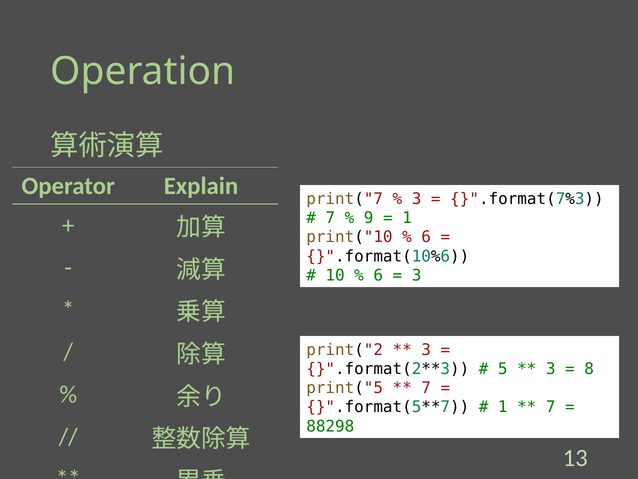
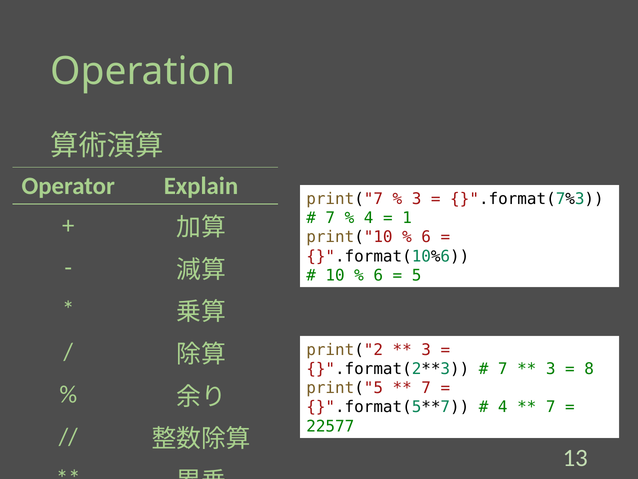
9 at (369, 218): 9 -> 4
3 at (417, 275): 3 -> 5
5 at (503, 369): 5 -> 7
1 at (503, 407): 1 -> 4
88298: 88298 -> 22577
